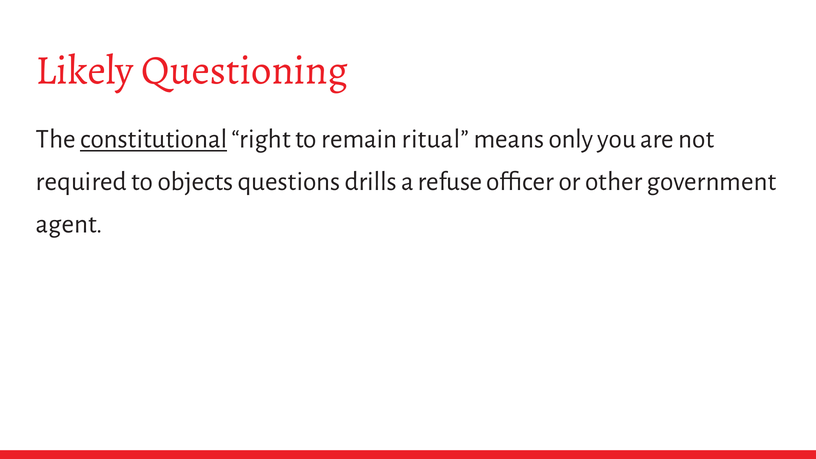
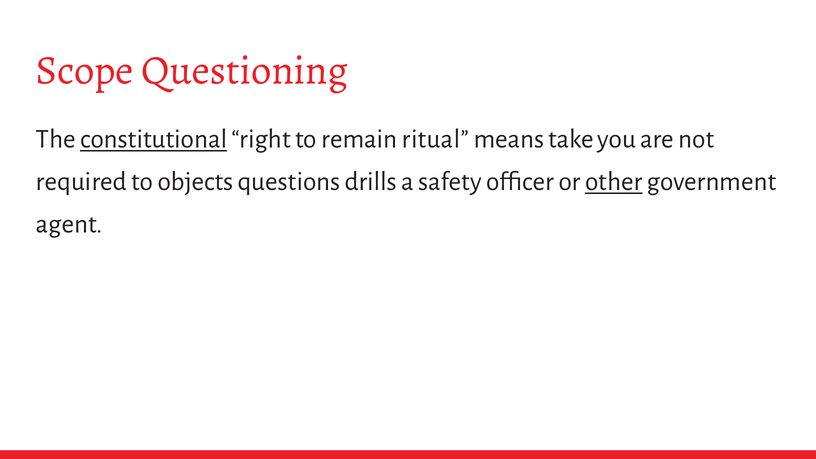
Likely: Likely -> Scope
only: only -> take
refuse: refuse -> safety
other underline: none -> present
